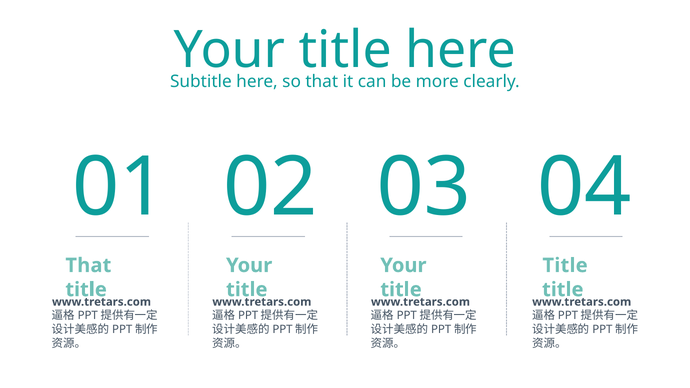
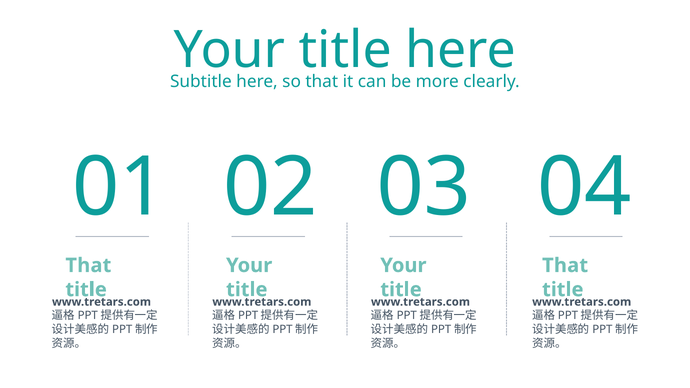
Title at (565, 266): Title -> That
